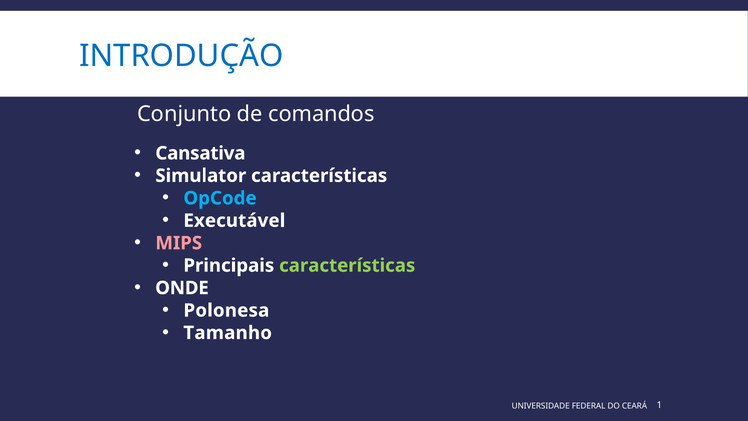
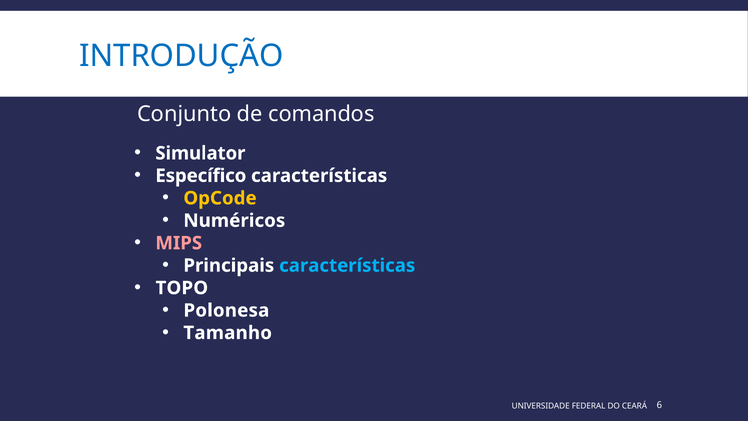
Cansativa: Cansativa -> Simulator
Simulator: Simulator -> Específico
OpCode colour: light blue -> yellow
Executável: Executável -> Numéricos
características at (347, 265) colour: light green -> light blue
ONDE: ONDE -> TOPO
1: 1 -> 6
